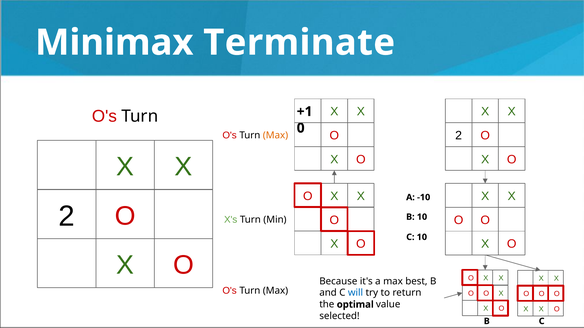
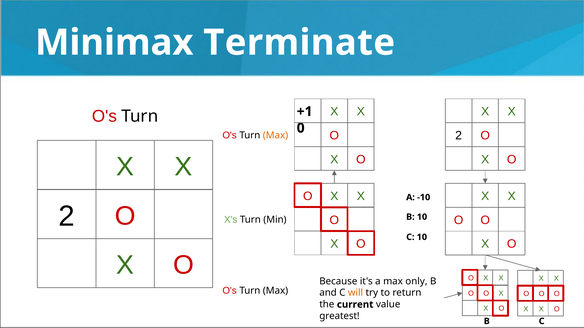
best: best -> only
will colour: blue -> orange
optimal: optimal -> current
selected: selected -> greatest
